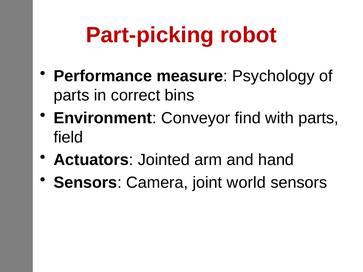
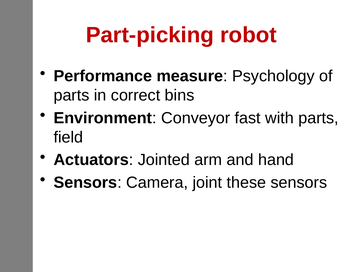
find: find -> fast
world: world -> these
